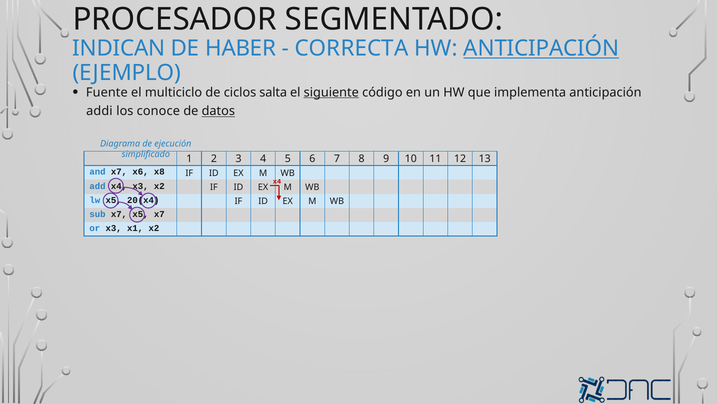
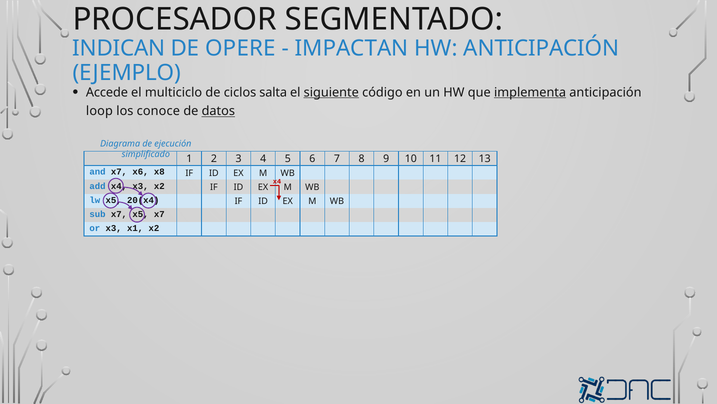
HABER: HABER -> OPERE
CORRECTA: CORRECTA -> IMPACTAN
ANTICIPACIÓN at (541, 48) underline: present -> none
Fuente: Fuente -> Accede
implementa underline: none -> present
addi: addi -> loop
